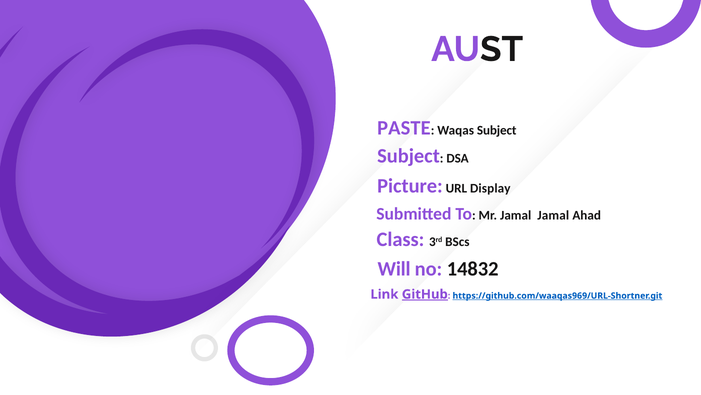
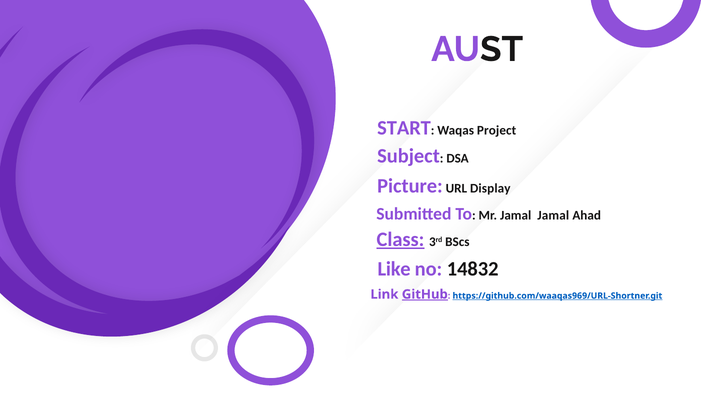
PASTE: PASTE -> START
Waqas Subject: Subject -> Project
Class underline: none -> present
Will: Will -> Like
